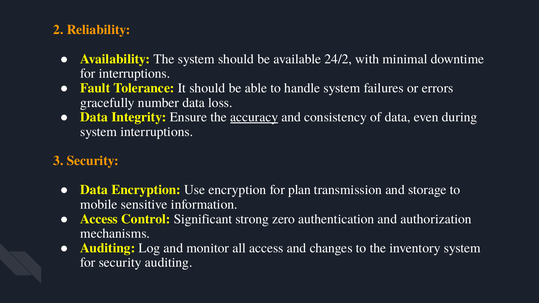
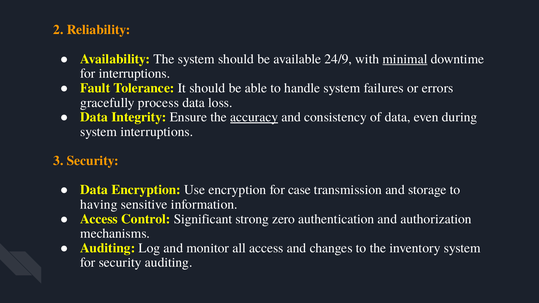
24/2: 24/2 -> 24/9
minimal underline: none -> present
number: number -> process
plan: plan -> case
mobile: mobile -> having
